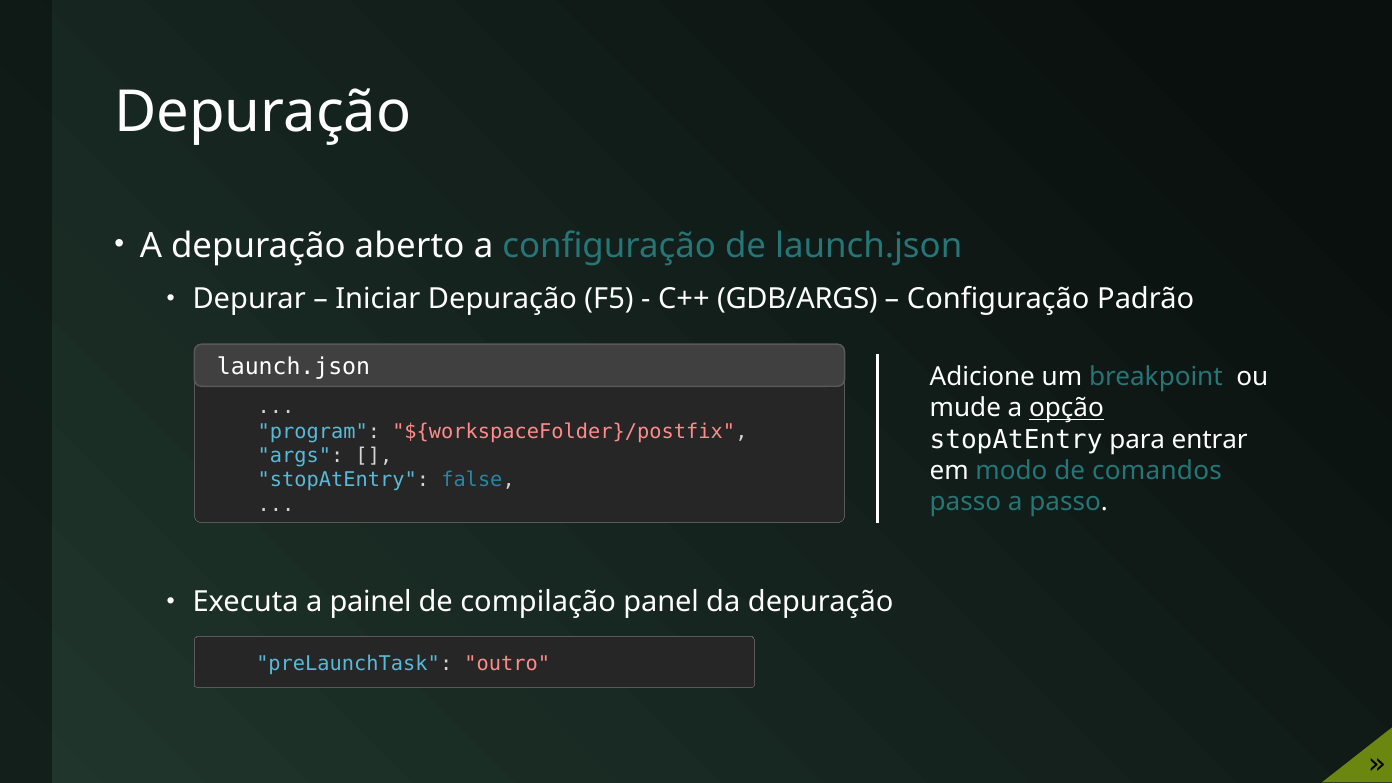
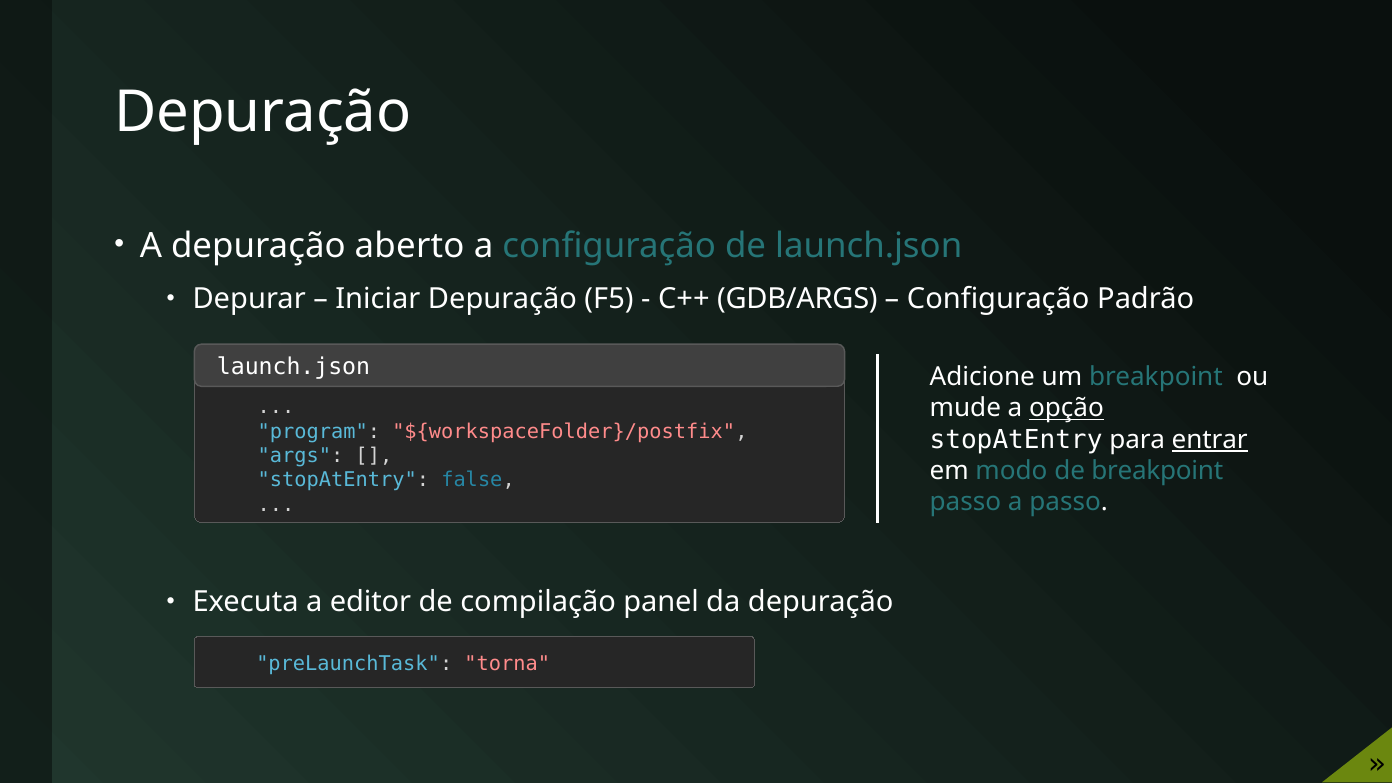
entrar underline: none -> present
de comandos: comandos -> breakpoint
painel: painel -> editor
outro: outro -> torna
